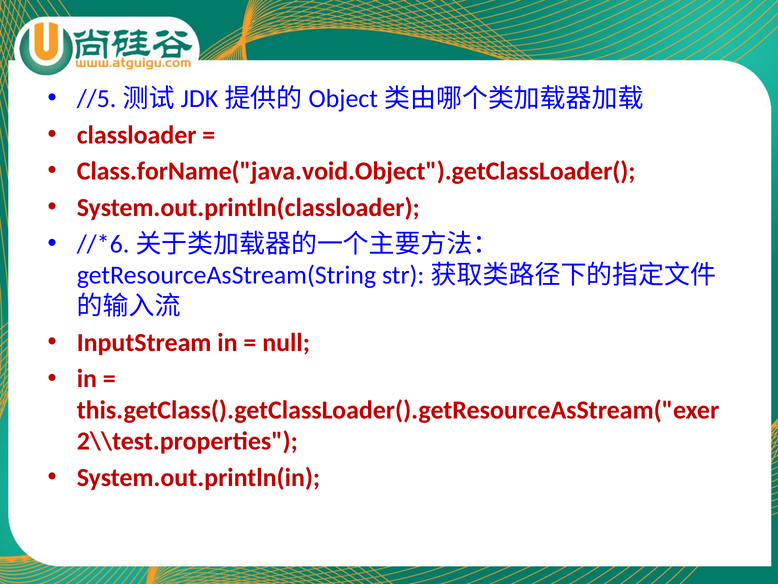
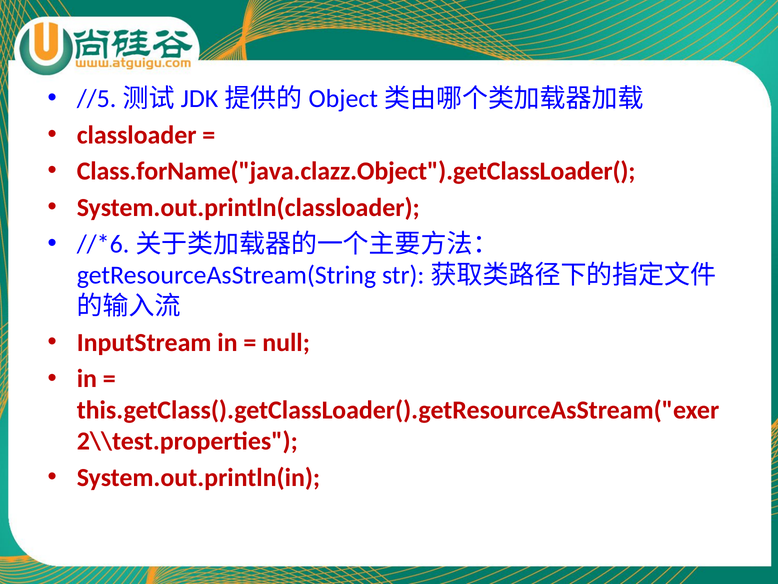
Class.forName("java.void.Object").getClassLoader(: Class.forName("java.void.Object").getClassLoader( -> Class.forName("java.clazz.Object").getClassLoader(
